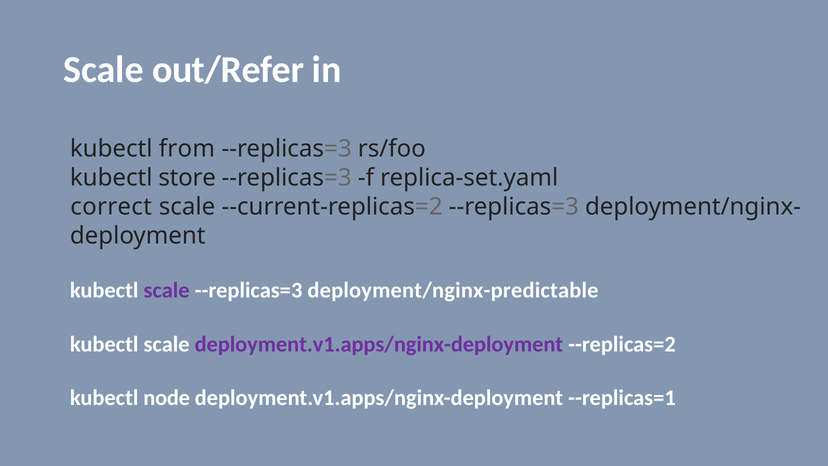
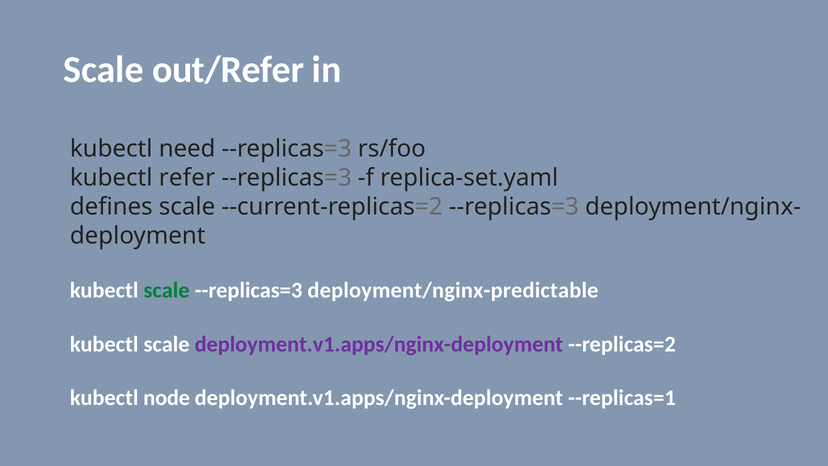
from: from -> need
store: store -> refer
correct: correct -> defines
scale at (167, 290) colour: purple -> green
